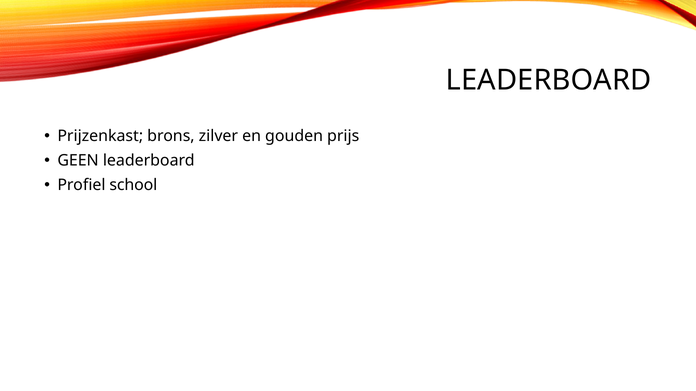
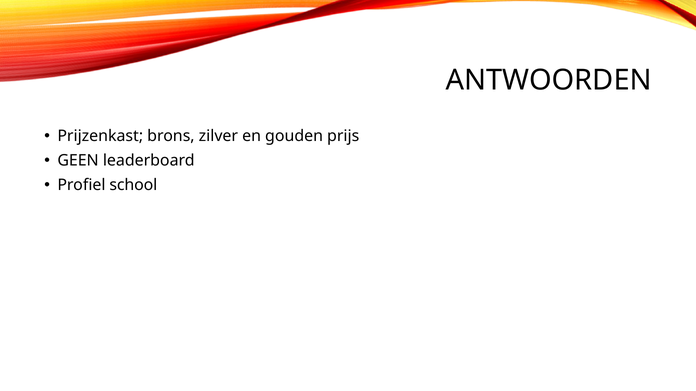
LEADERBOARD at (549, 80): LEADERBOARD -> ANTWOORDEN
